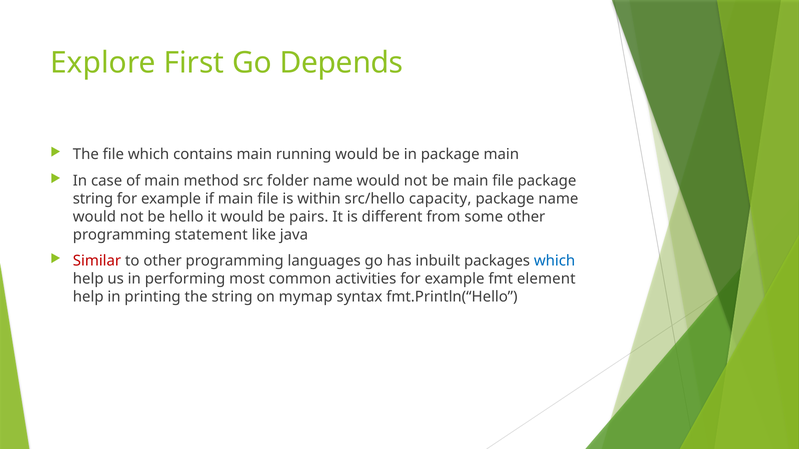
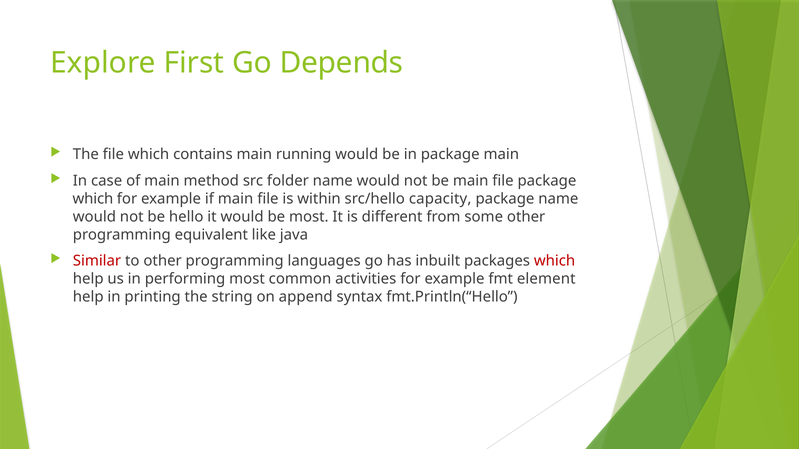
string at (93, 199): string -> which
be pairs: pairs -> most
statement: statement -> equivalent
which at (555, 261) colour: blue -> red
mymap: mymap -> append
